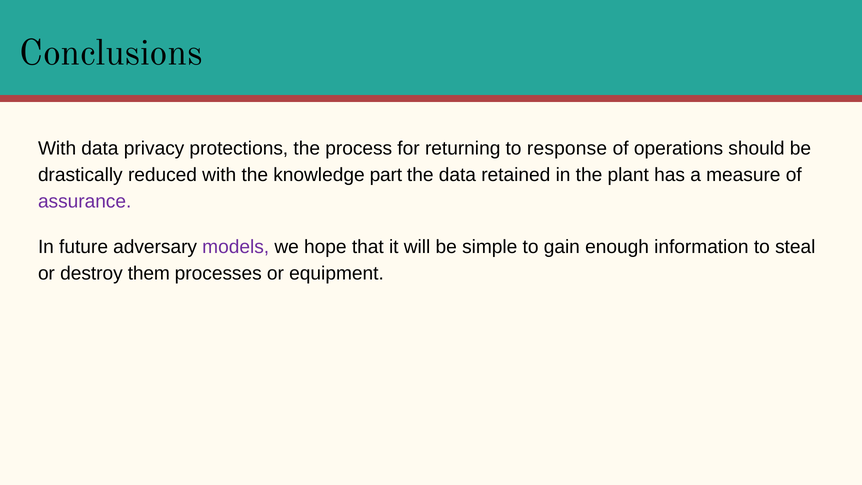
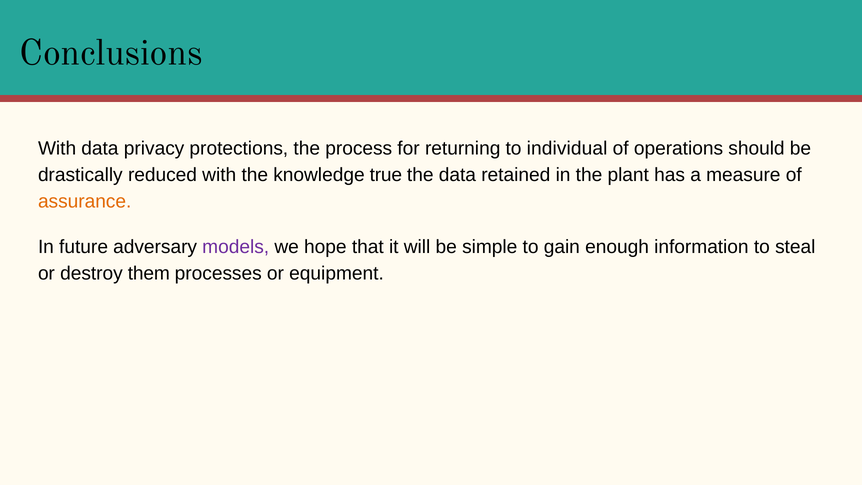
response: response -> individual
part: part -> true
assurance colour: purple -> orange
